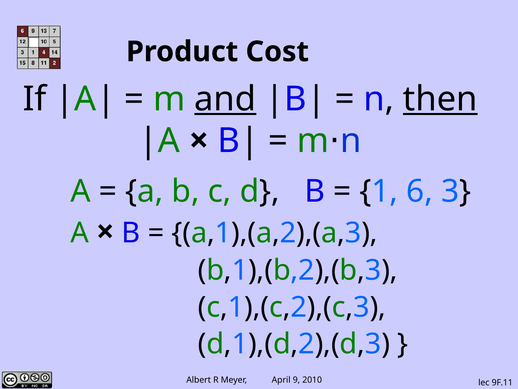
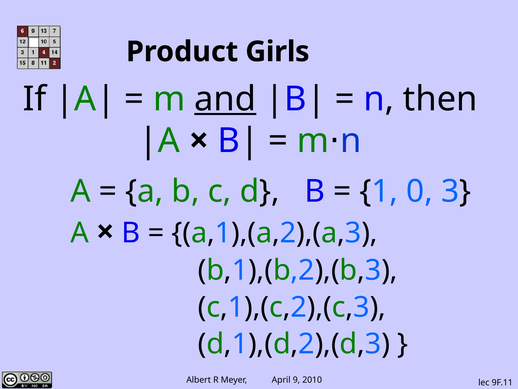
Cost: Cost -> Girls
then underline: present -> none
6: 6 -> 0
